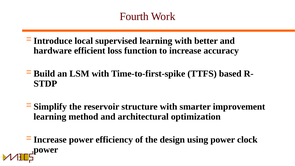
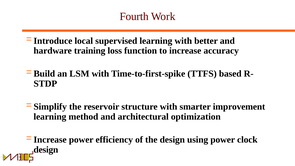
efficient: efficient -> training
power at (46, 150): power -> design
